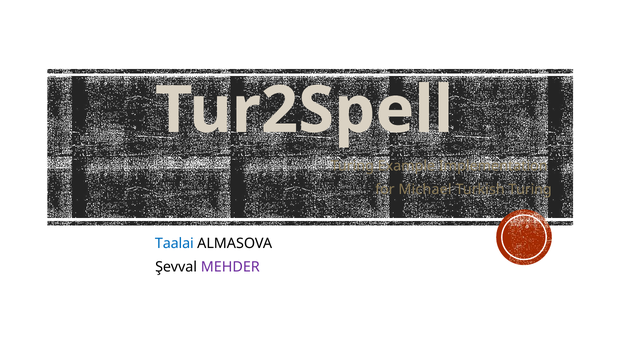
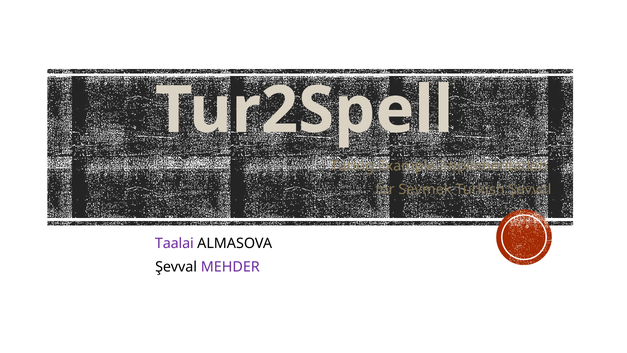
Michael: Michael -> Sevmek
Turkish Turing: Turing -> Şevval
Taalai colour: blue -> purple
